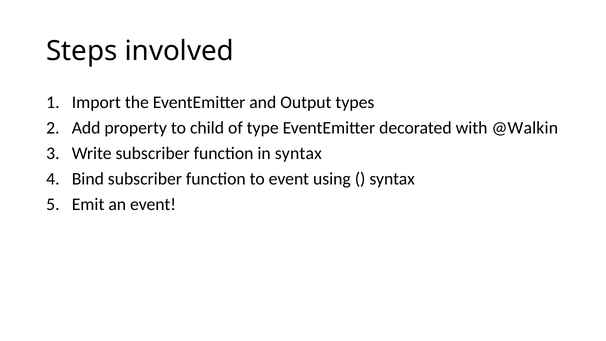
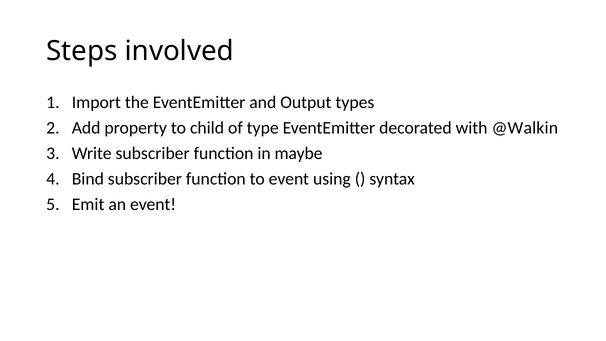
in syntax: syntax -> maybe
